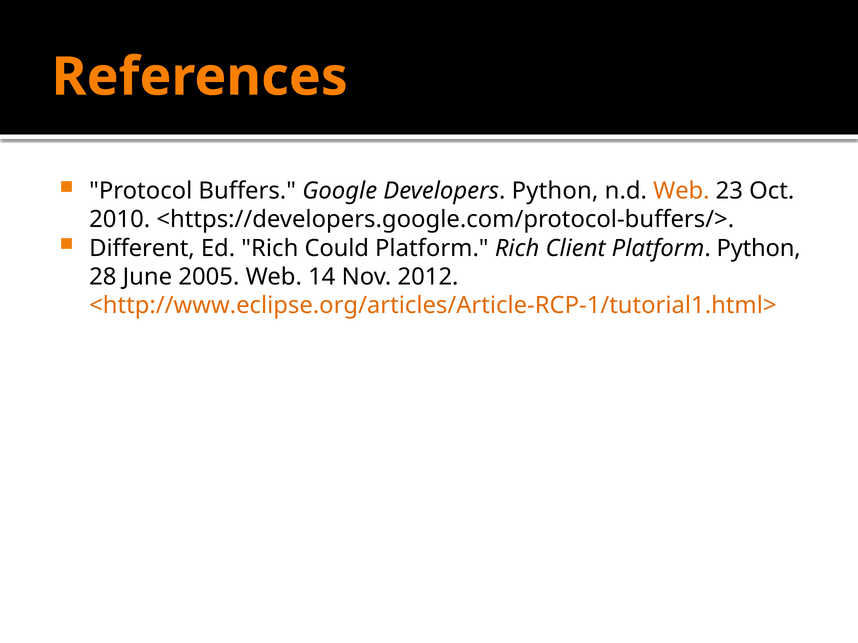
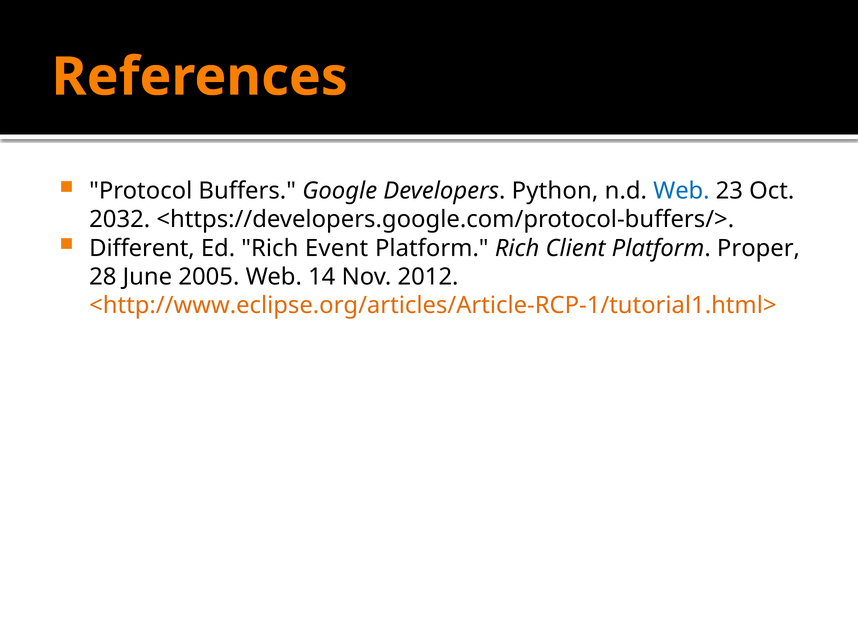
Web at (681, 191) colour: orange -> blue
2010: 2010 -> 2032
Could: Could -> Event
Platform Python: Python -> Proper
